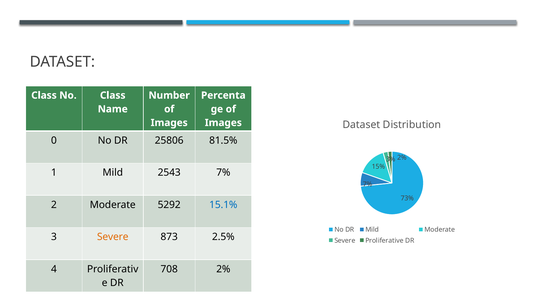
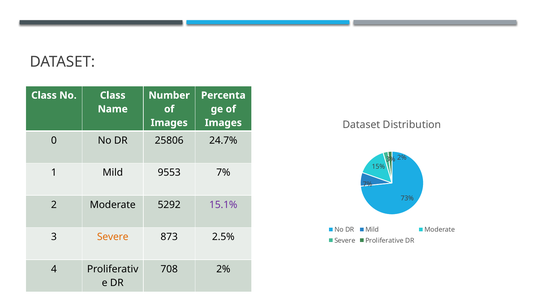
81.5%: 81.5% -> 24.7%
2543: 2543 -> 9553
15.1% colour: blue -> purple
